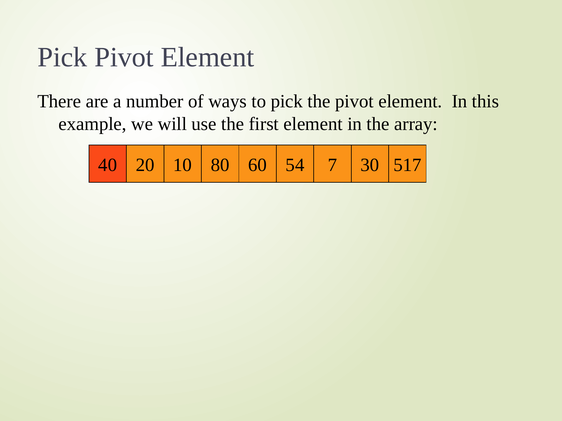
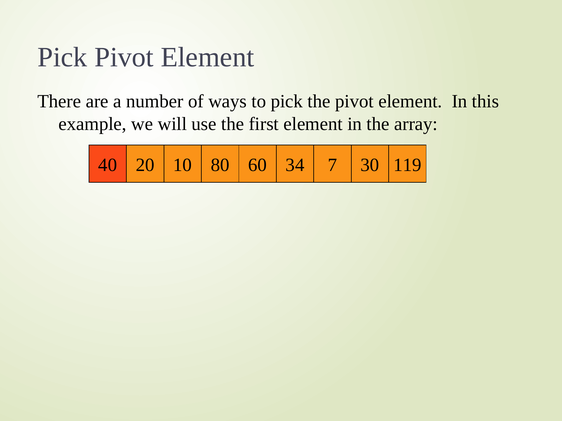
54: 54 -> 34
517: 517 -> 119
